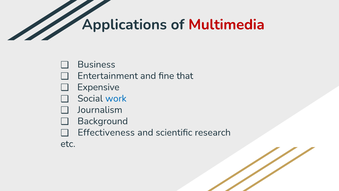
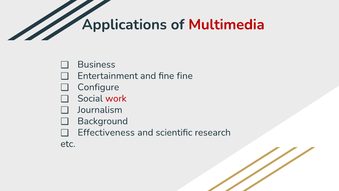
fine that: that -> fine
Expensive: Expensive -> Configure
work colour: blue -> red
